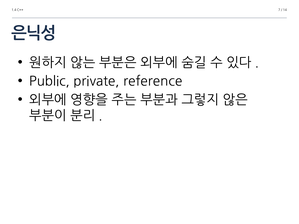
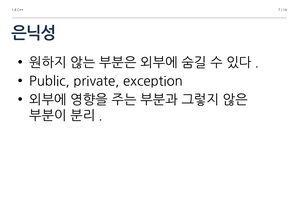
reference: reference -> exception
